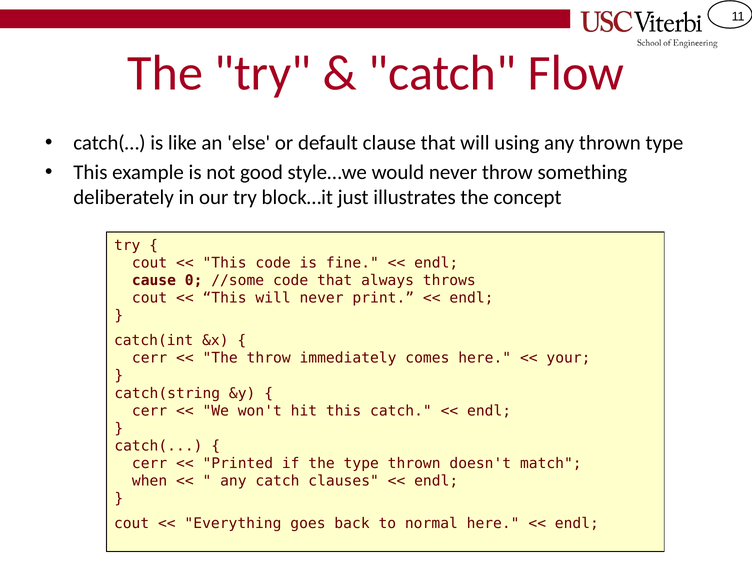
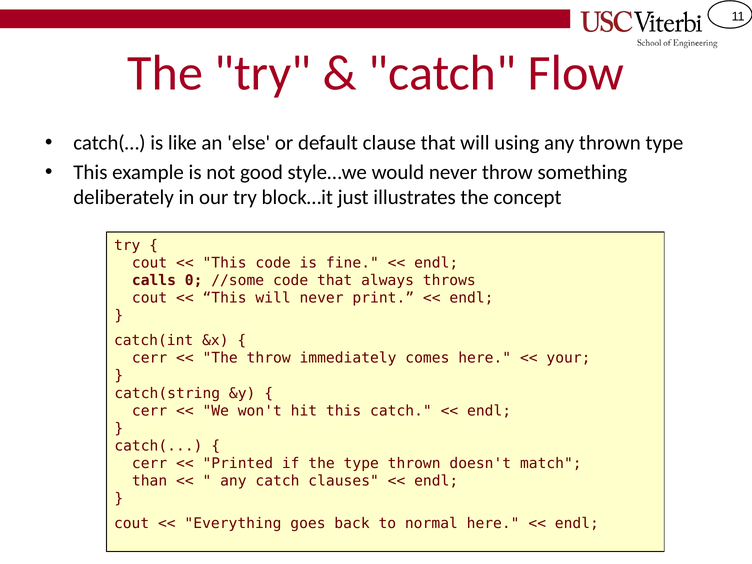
cause: cause -> calls
when: when -> than
